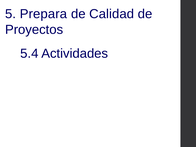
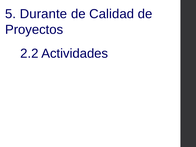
Prepara: Prepara -> Durante
5.4: 5.4 -> 2.2
